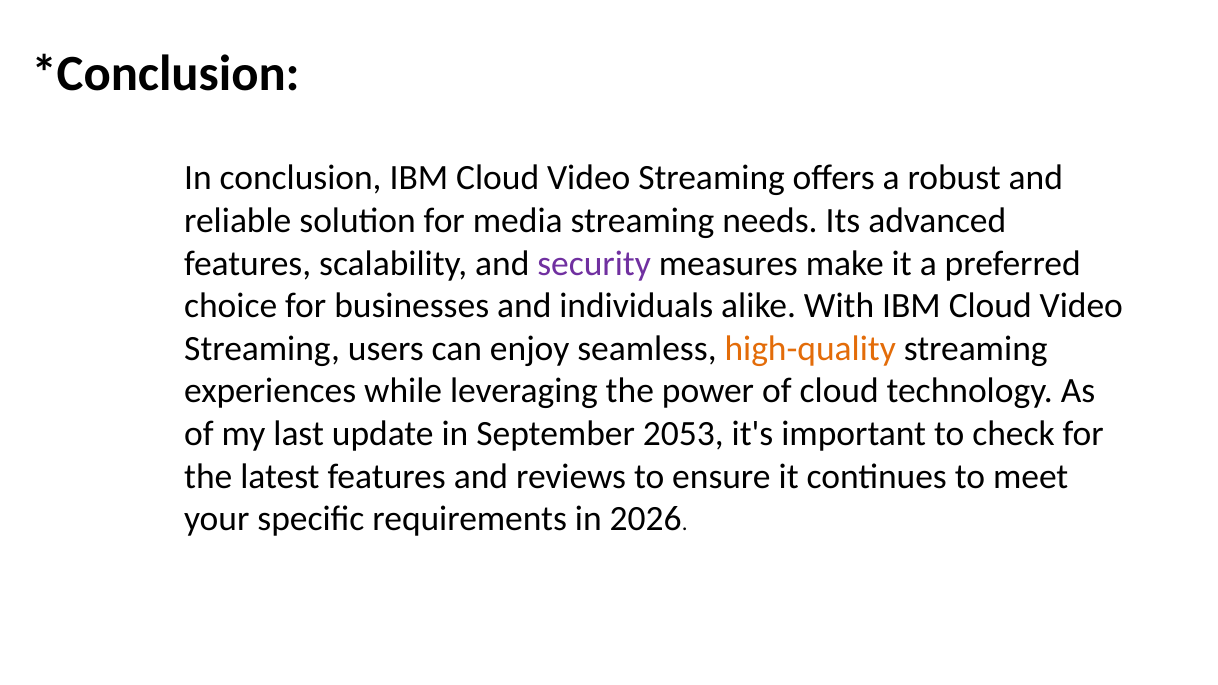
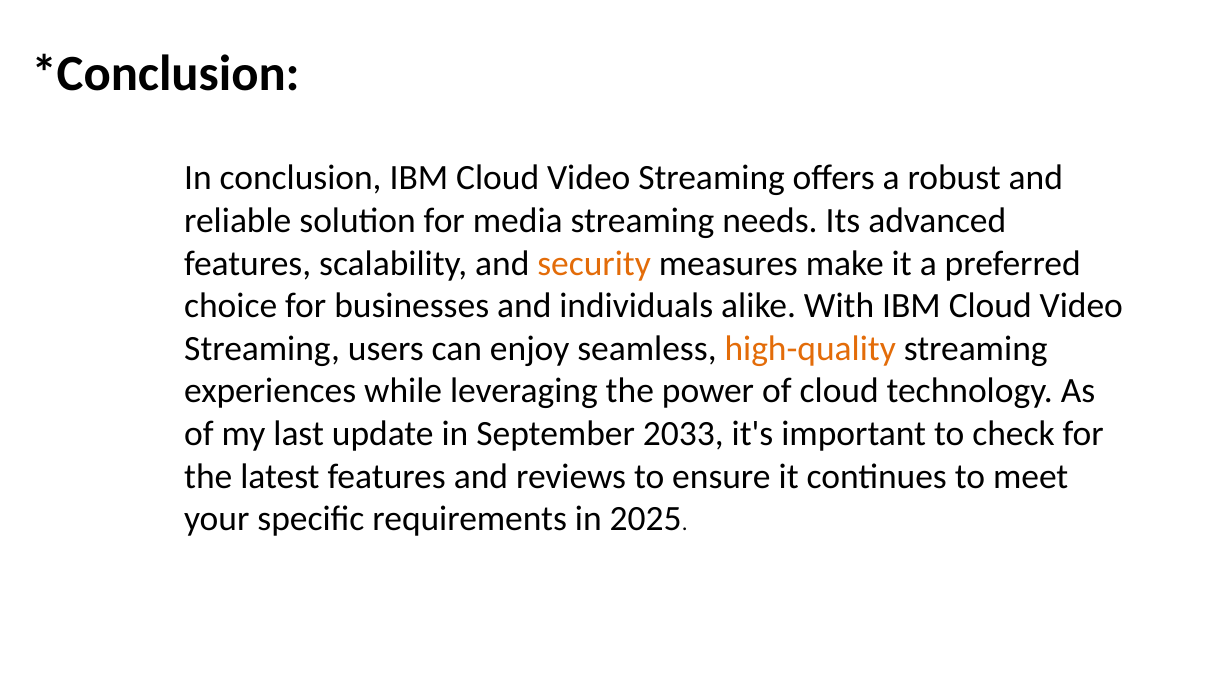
security colour: purple -> orange
2053: 2053 -> 2033
2026: 2026 -> 2025
